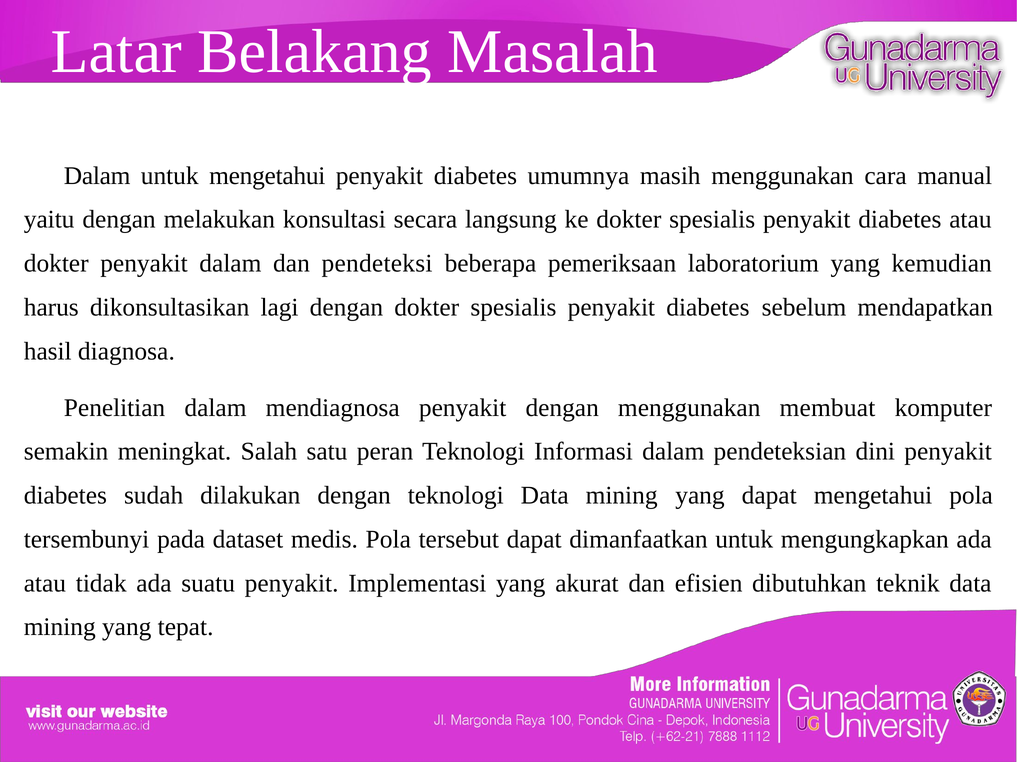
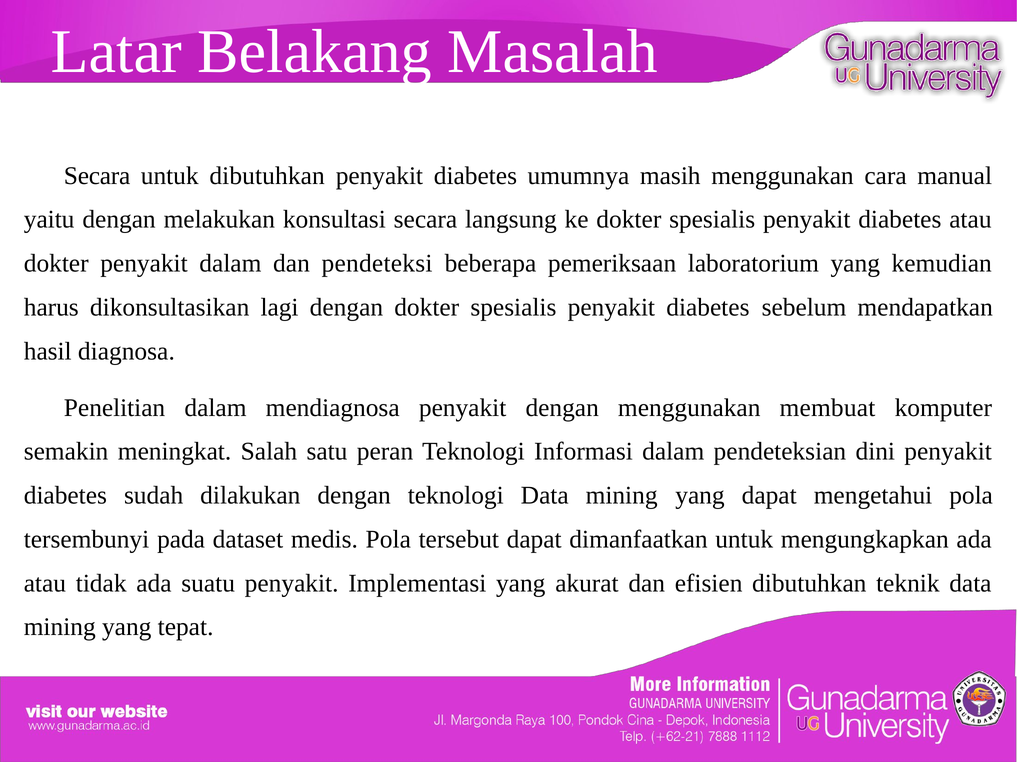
Dalam at (97, 176): Dalam -> Secara
untuk mengetahui: mengetahui -> dibutuhkan
